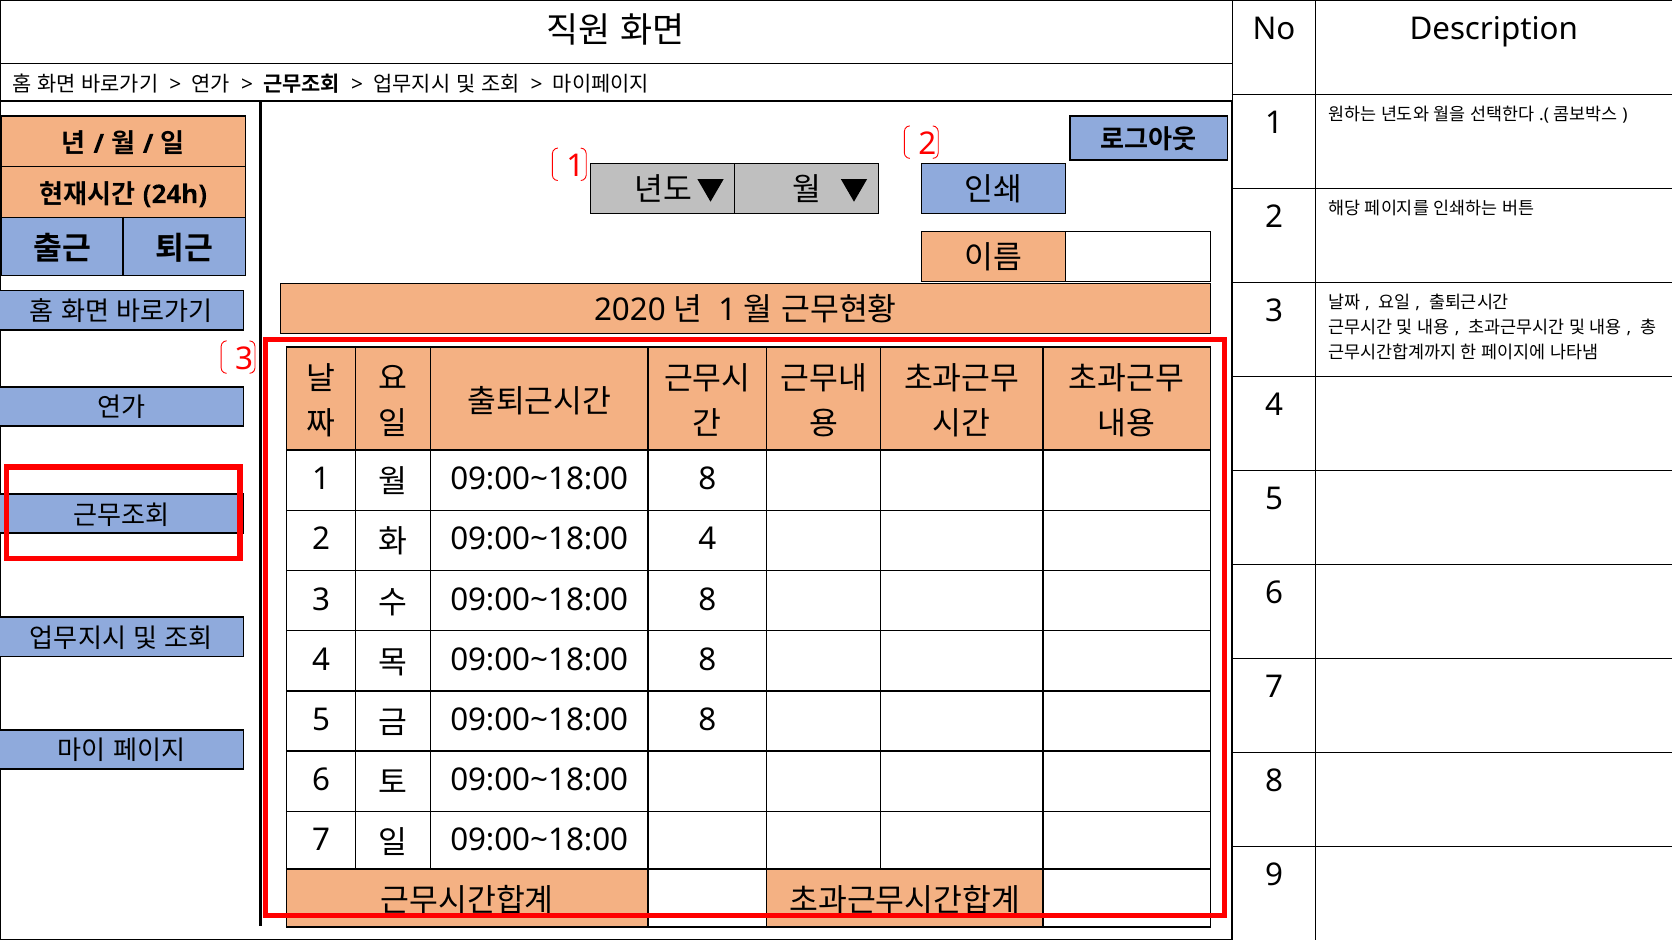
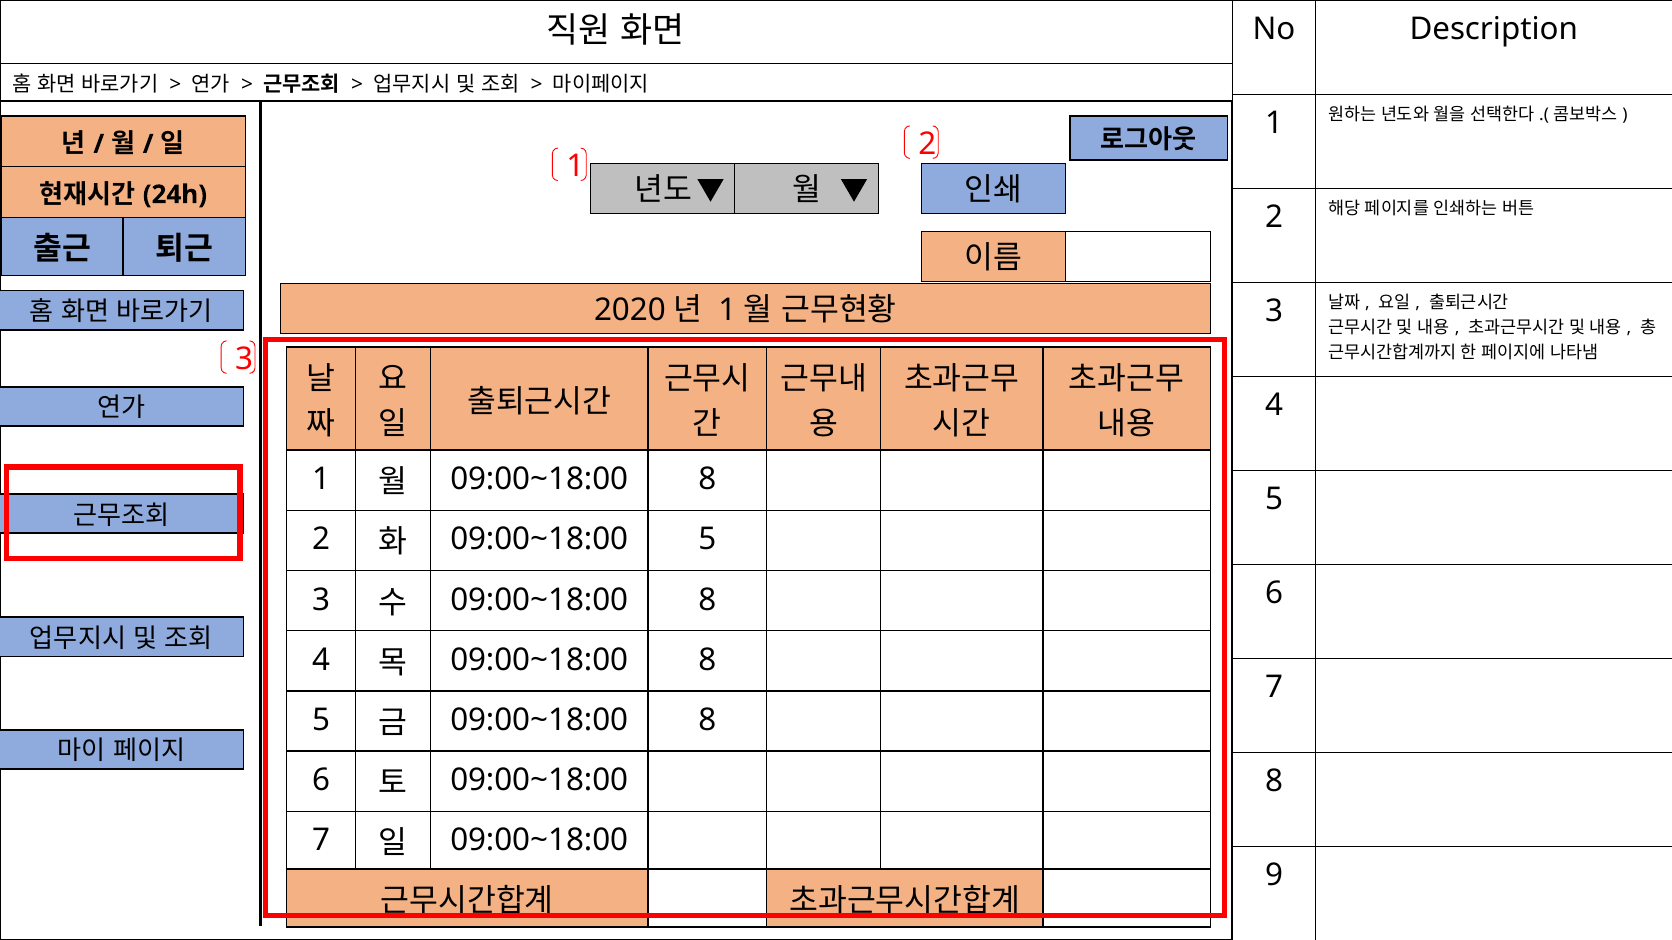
09:00~18:00 4: 4 -> 5
